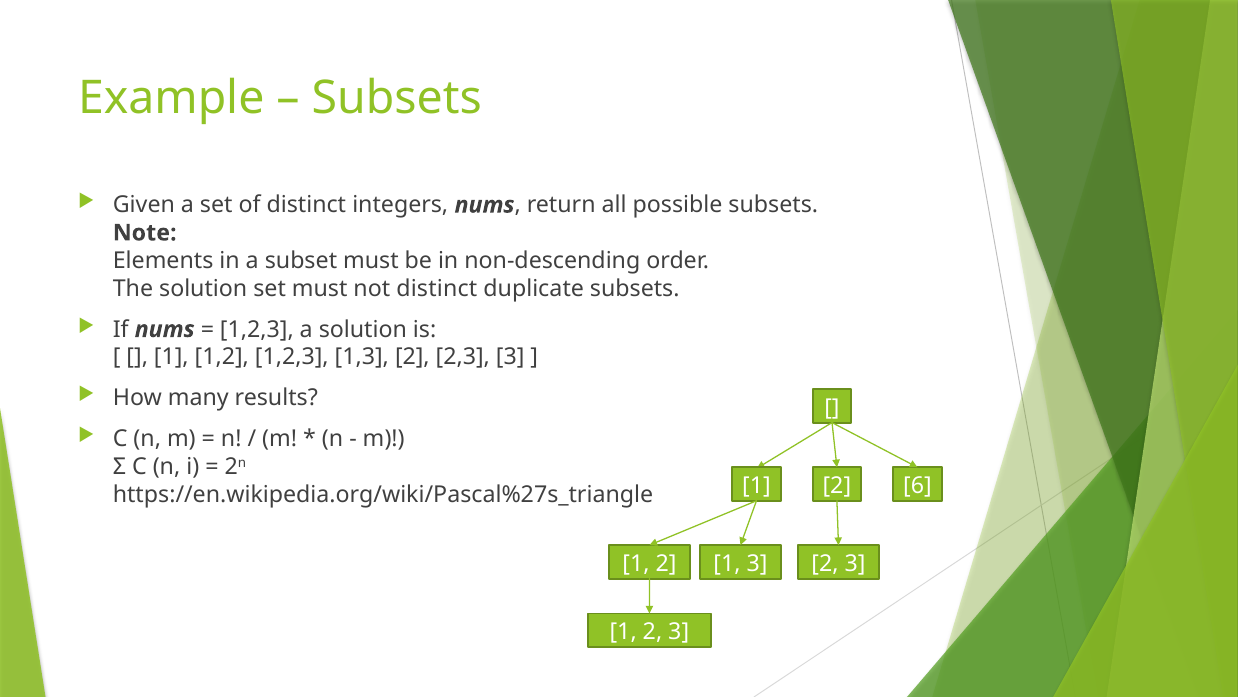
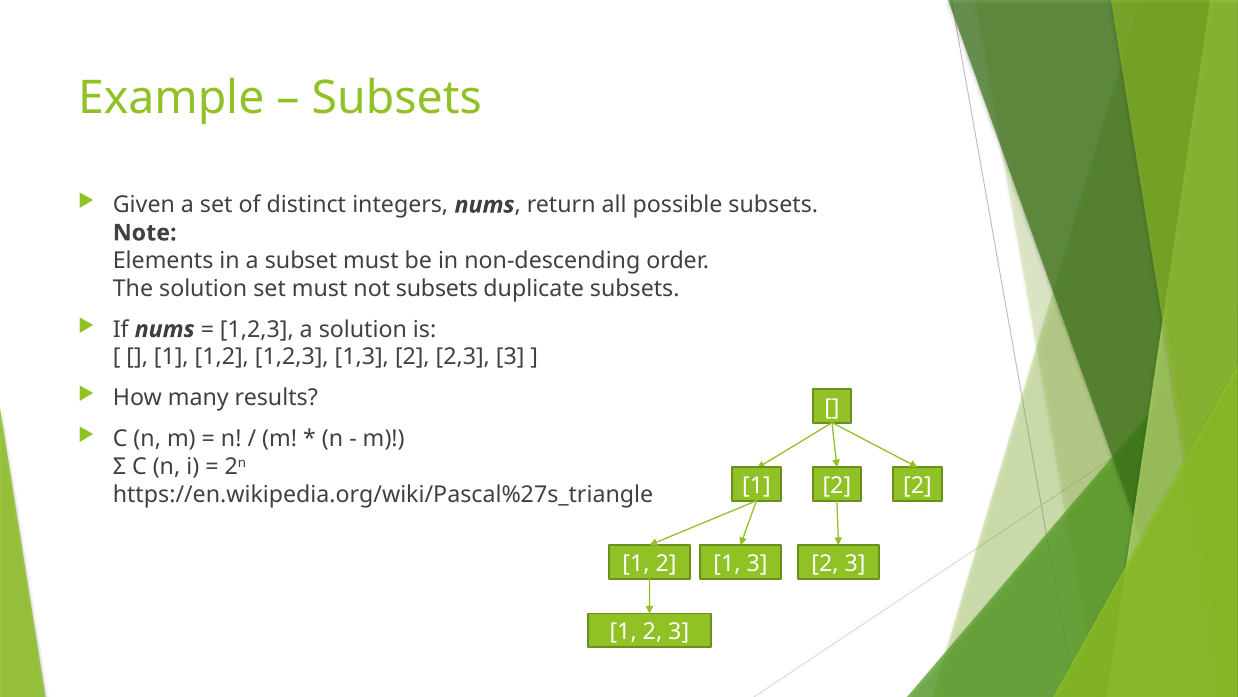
not distinct: distinct -> subsets
2 6: 6 -> 2
